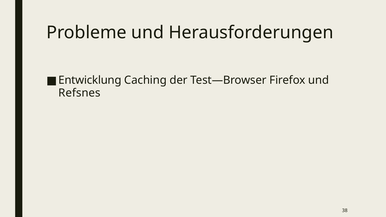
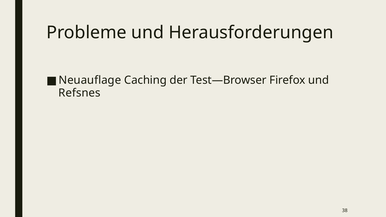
Entwicklung: Entwicklung -> Neuauflage
